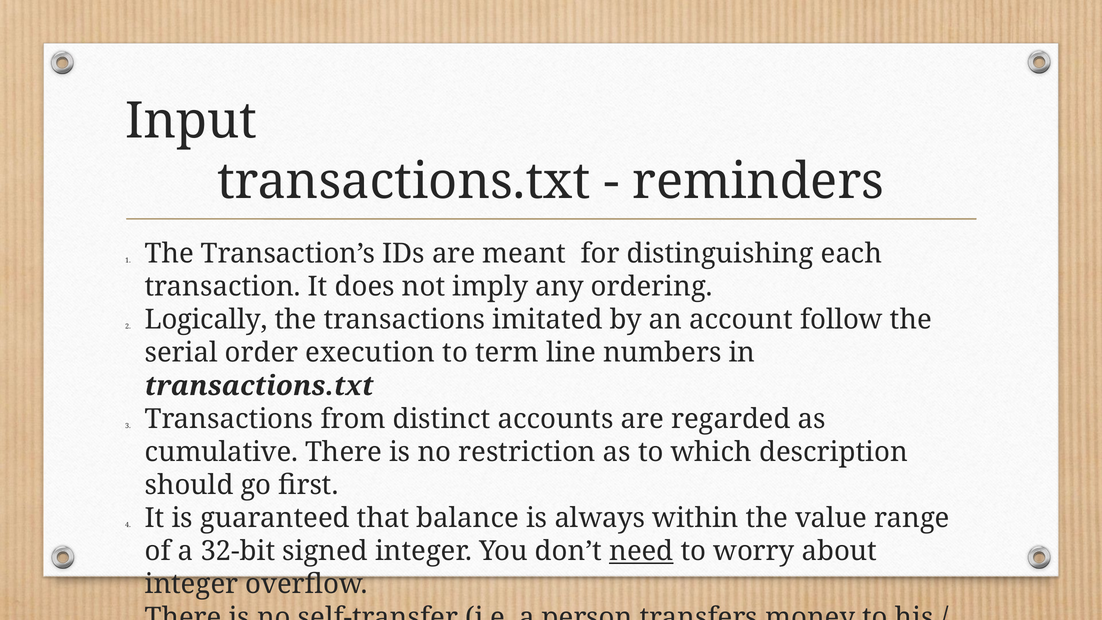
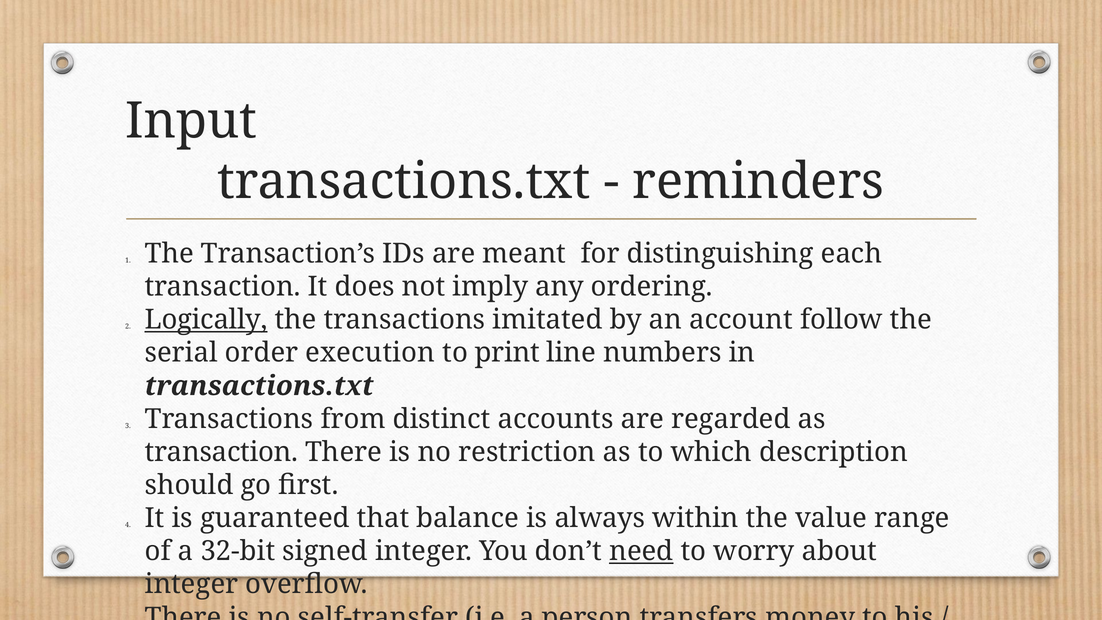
Logically underline: none -> present
term: term -> print
cumulative at (221, 452): cumulative -> transaction
